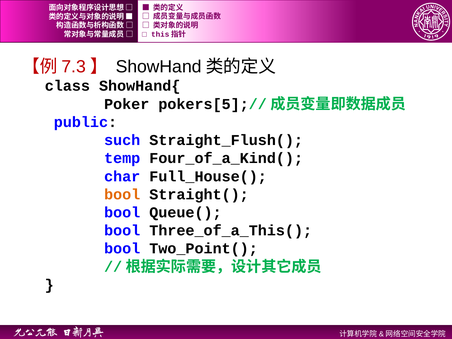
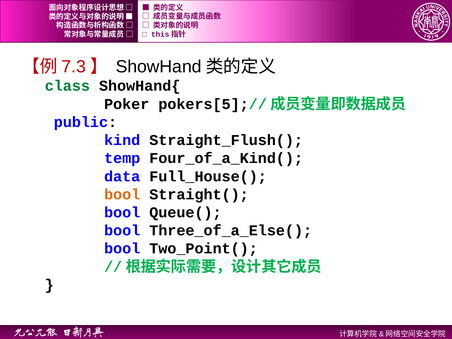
class colour: black -> green
such: such -> kind
char: char -> data
Three_of_a_This(: Three_of_a_This( -> Three_of_a_Else(
